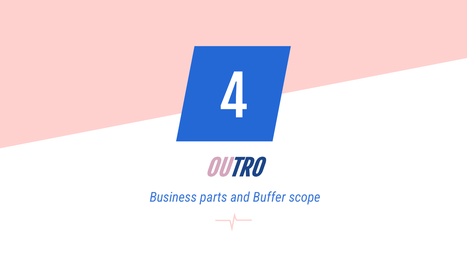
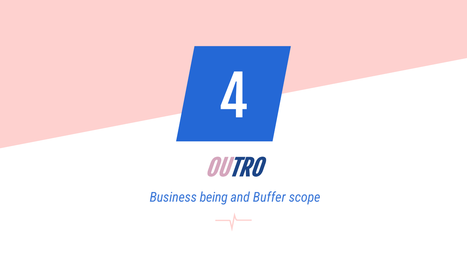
parts: parts -> being
